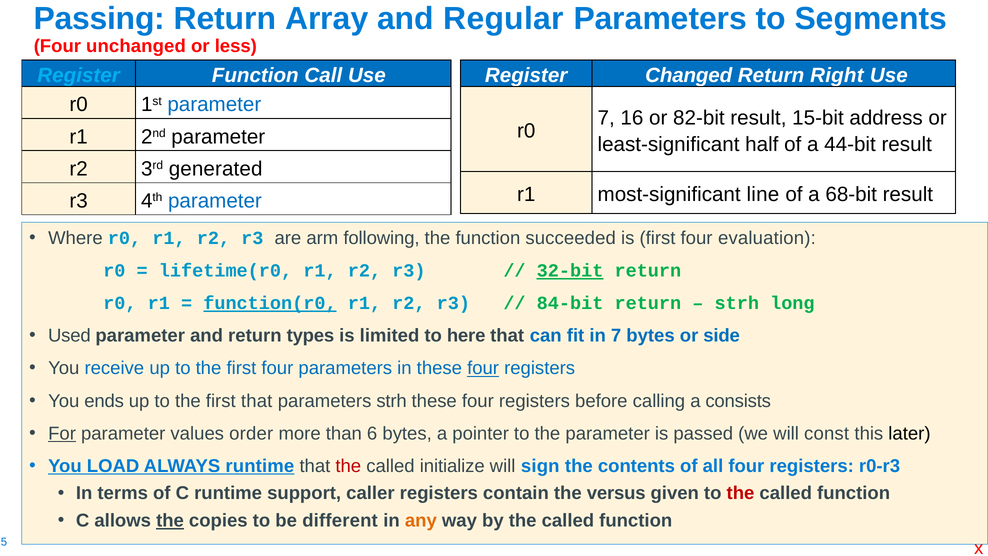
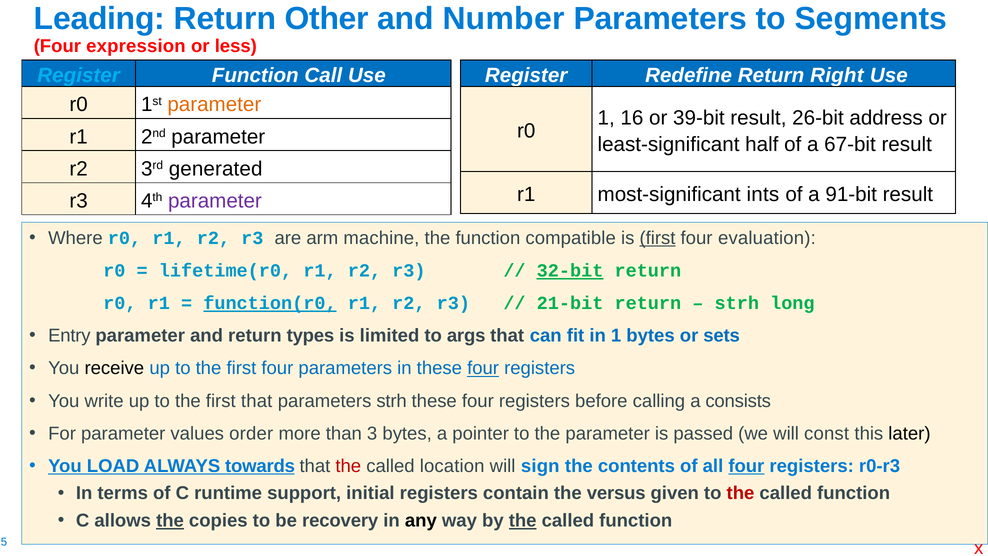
Passing: Passing -> Leading
Array: Array -> Other
Regular: Regular -> Number
unchanged: unchanged -> expression
Changed: Changed -> Redefine
parameter at (214, 105) colour: blue -> orange
7 at (606, 118): 7 -> 1
82-bit: 82-bit -> 39-bit
15-bit: 15-bit -> 26-bit
44-bit: 44-bit -> 67-bit
line: line -> ints
68-bit: 68-bit -> 91-bit
parameter at (215, 201) colour: blue -> purple
following: following -> machine
succeeded: succeeded -> compatible
first at (658, 238) underline: none -> present
84-bit: 84-bit -> 21-bit
Used: Used -> Entry
here: here -> args
in 7: 7 -> 1
side: side -> sets
receive colour: blue -> black
ends: ends -> write
For underline: present -> none
6: 6 -> 3
ALWAYS runtime: runtime -> towards
initialize: initialize -> location
four at (746, 466) underline: none -> present
caller: caller -> initial
different: different -> recovery
any colour: orange -> black
the at (523, 521) underline: none -> present
